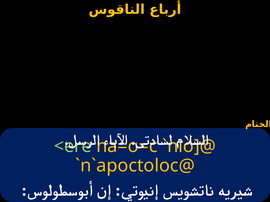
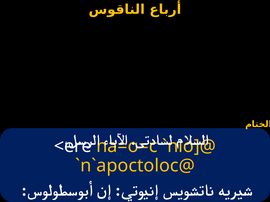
<ere colour: light green -> white
